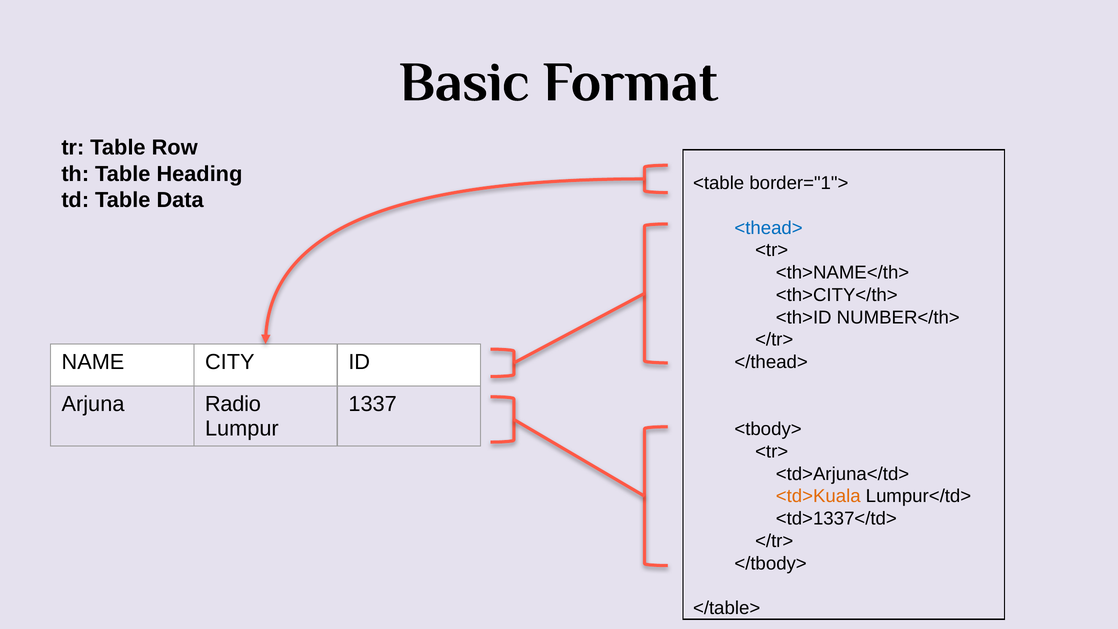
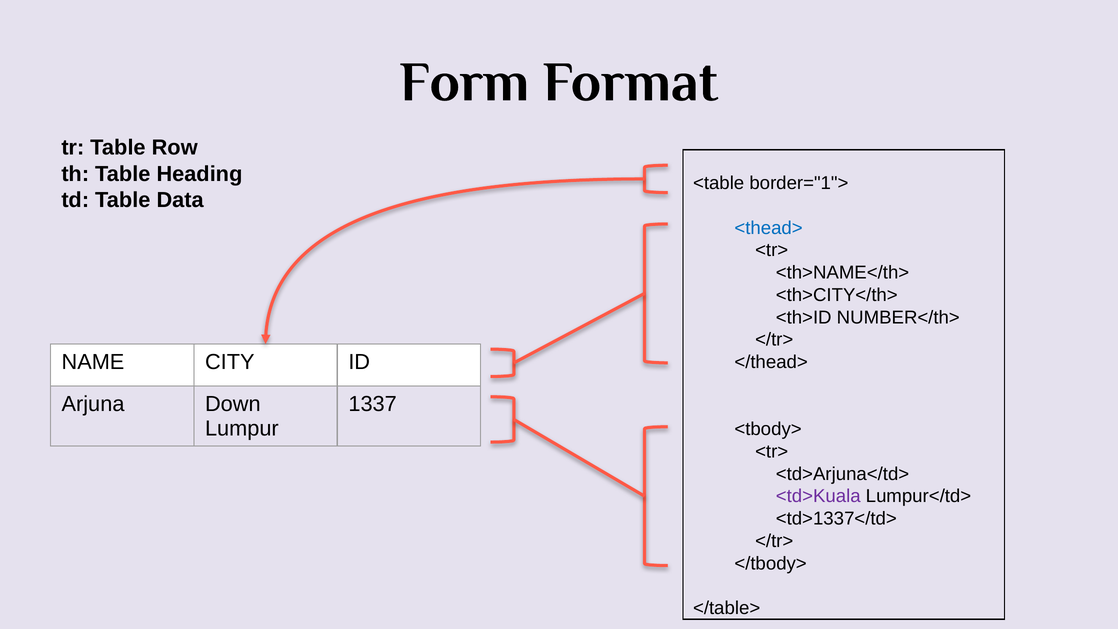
Basic: Basic -> Form
Radio: Radio -> Down
<td>Kuala colour: orange -> purple
